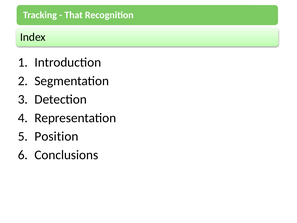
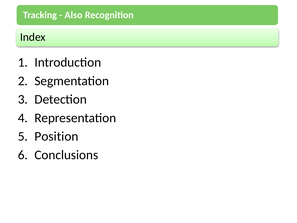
That: That -> Also
